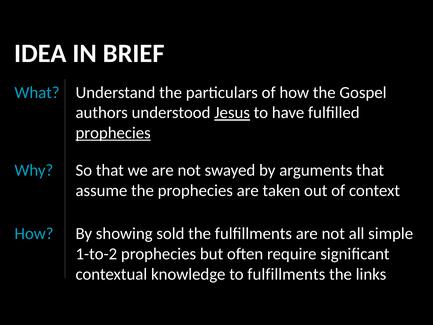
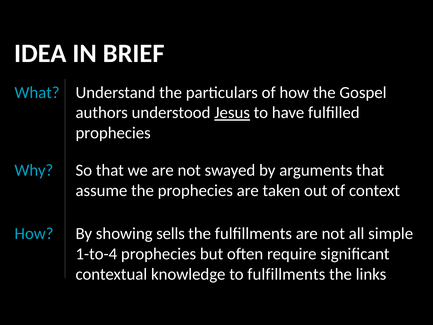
prophecies at (113, 133) underline: present -> none
sold: sold -> sells
1-to-2: 1-to-2 -> 1-to-4
